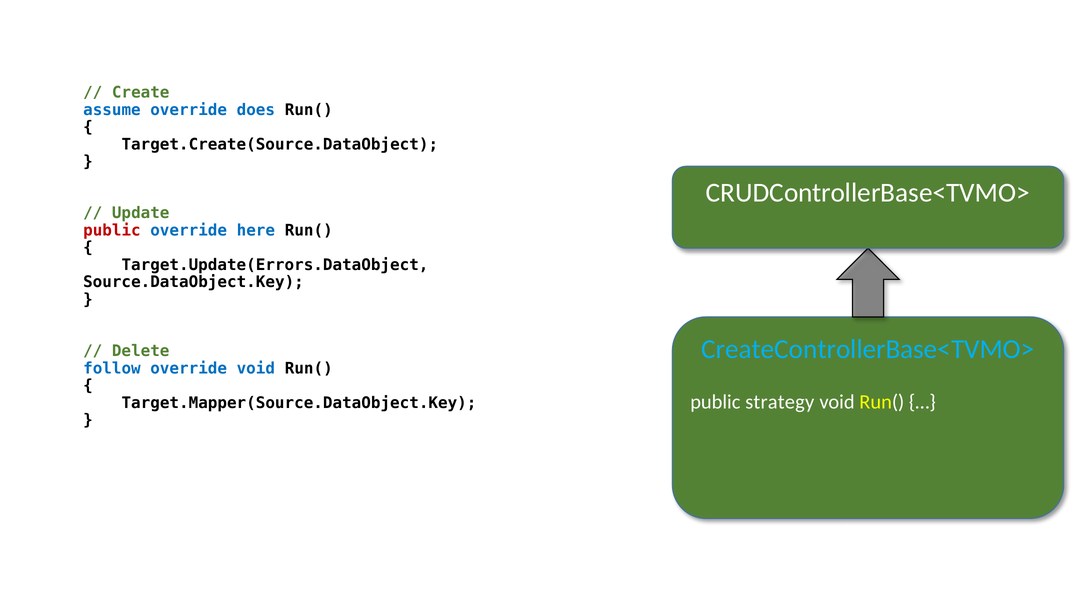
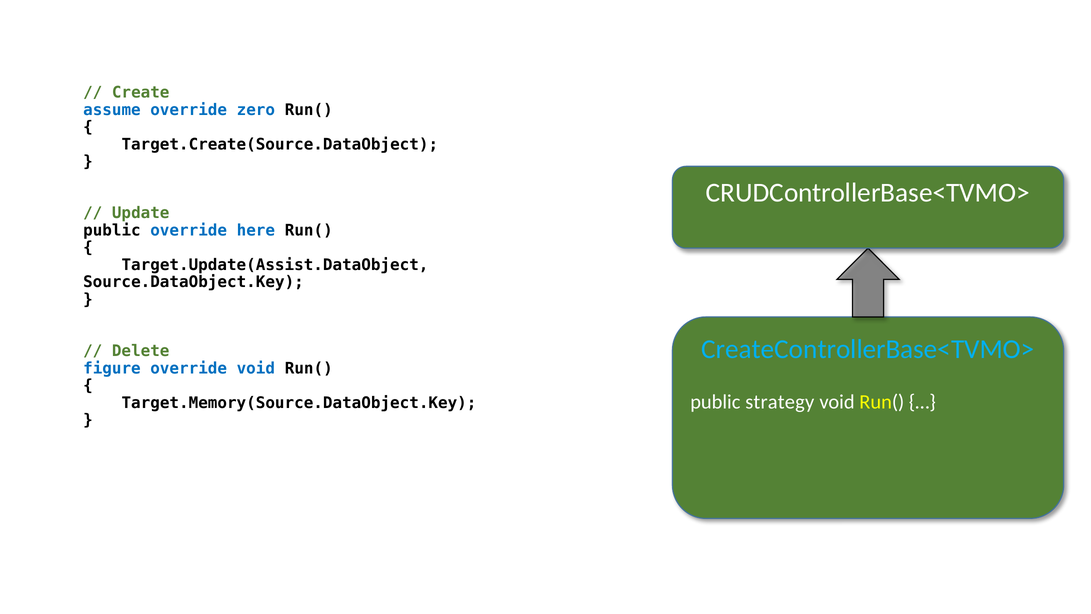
does: does -> zero
public at (112, 230) colour: red -> black
Target.Update(Errors.DataObject: Target.Update(Errors.DataObject -> Target.Update(Assist.DataObject
follow: follow -> figure
Target.Mapper(Source.DataObject.Key: Target.Mapper(Source.DataObject.Key -> Target.Memory(Source.DataObject.Key
